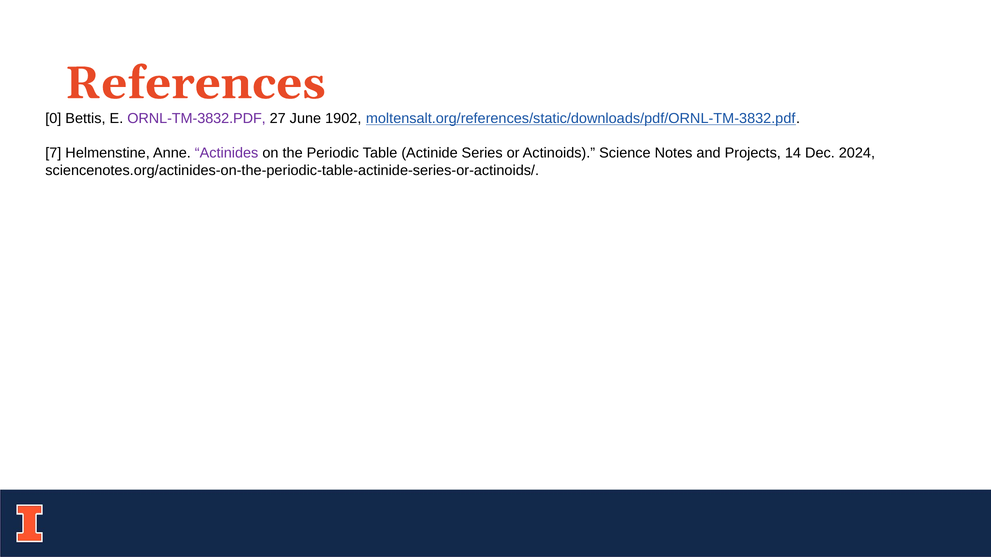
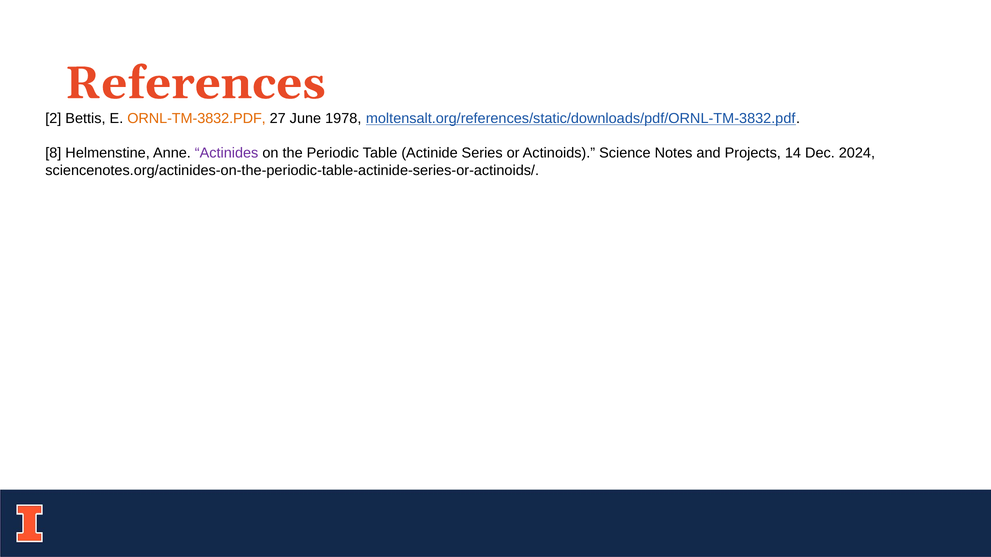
0: 0 -> 2
ORNL-TM-3832.PDF colour: purple -> orange
1902: 1902 -> 1978
7: 7 -> 8
